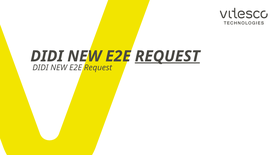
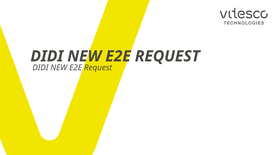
REQUEST at (167, 56) underline: present -> none
